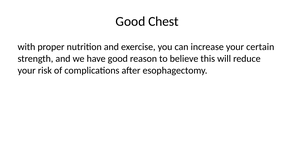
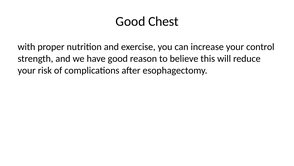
certain: certain -> control
